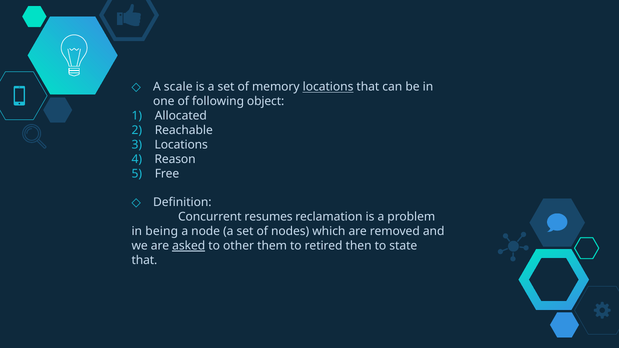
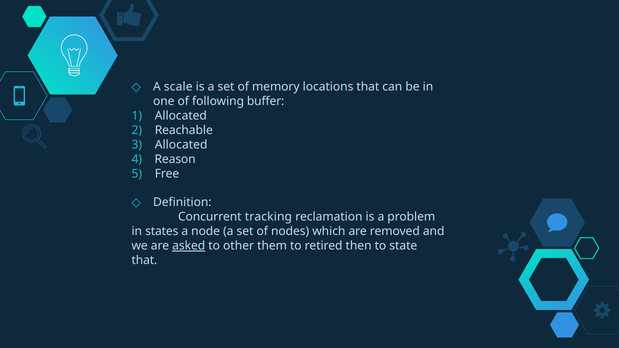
locations at (328, 87) underline: present -> none
object: object -> buffer
Locations at (181, 145): Locations -> Allocated
resumes: resumes -> tracking
being: being -> states
